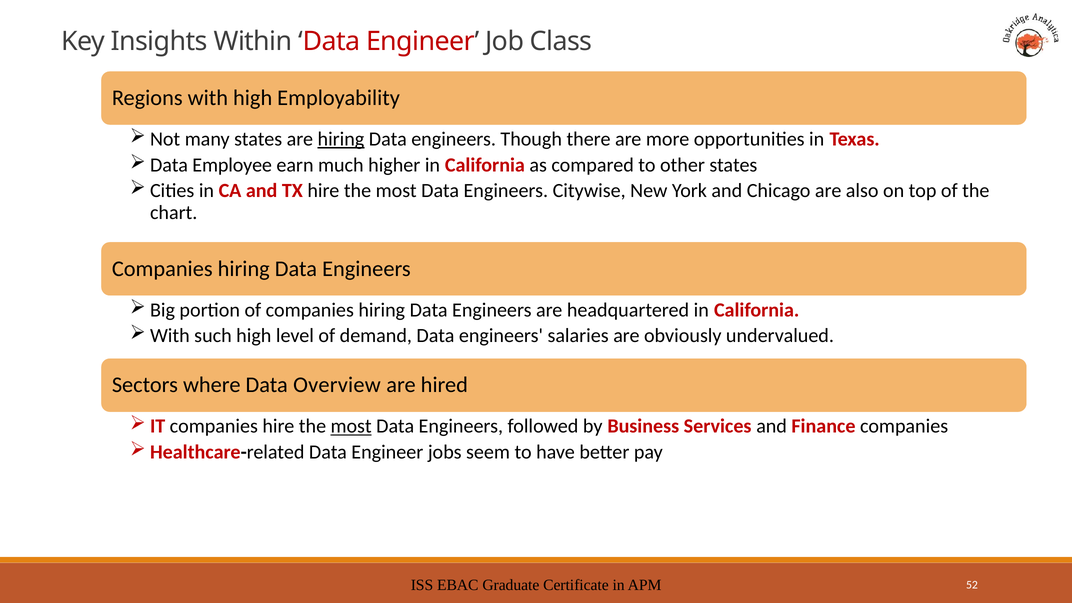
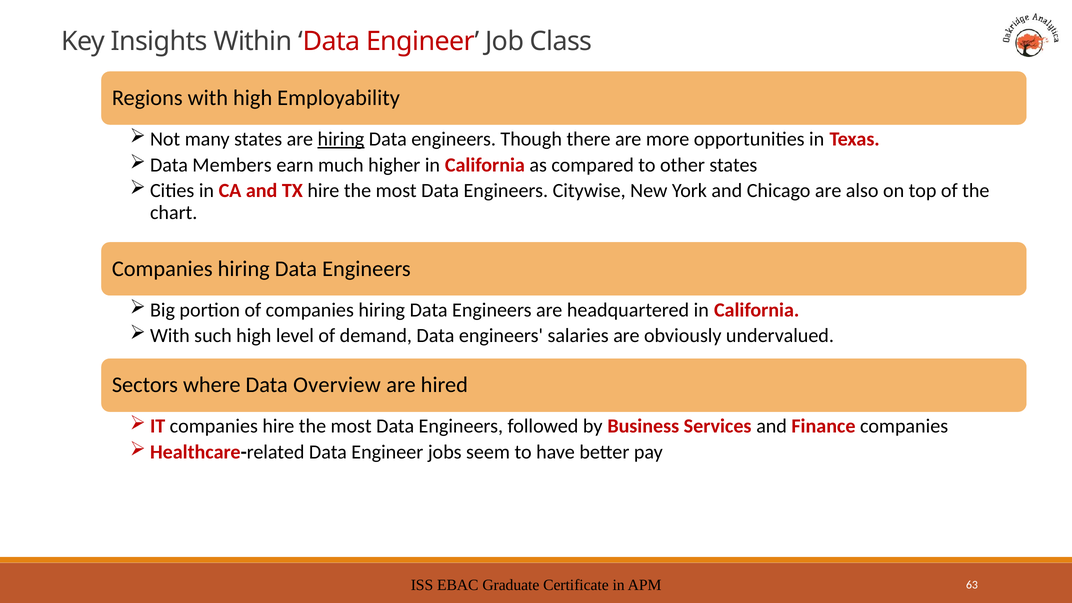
Employee: Employee -> Members
most at (351, 426) underline: present -> none
52: 52 -> 63
